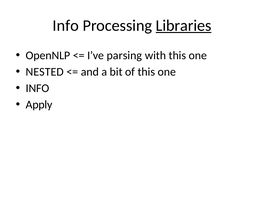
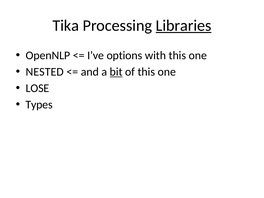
Info at (66, 26): Info -> Tika
parsing: parsing -> options
bit underline: none -> present
INFO at (38, 88): INFO -> LOSE
Apply: Apply -> Types
